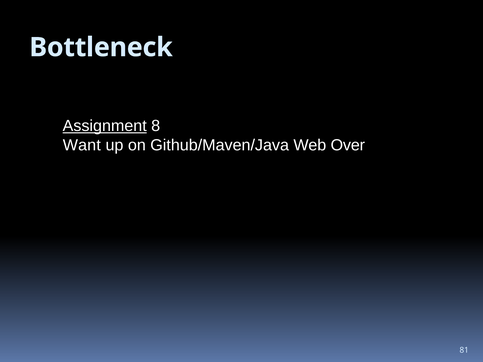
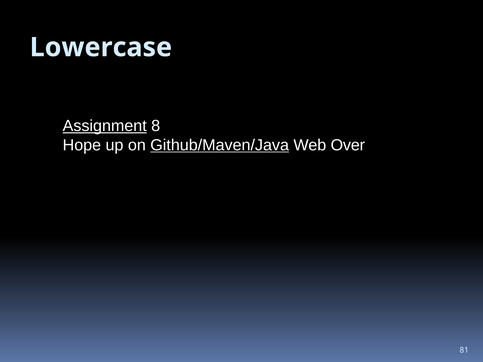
Bottleneck: Bottleneck -> Lowercase
Want: Want -> Hope
Github/Maven/Java underline: none -> present
